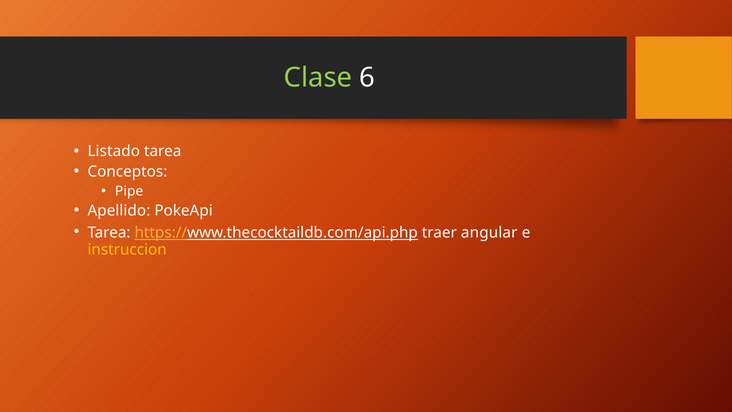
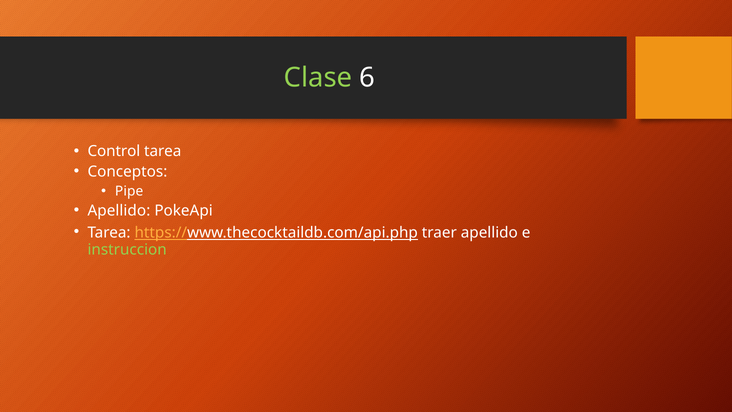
Listado: Listado -> Control
traer angular: angular -> apellido
instruccion colour: yellow -> light green
